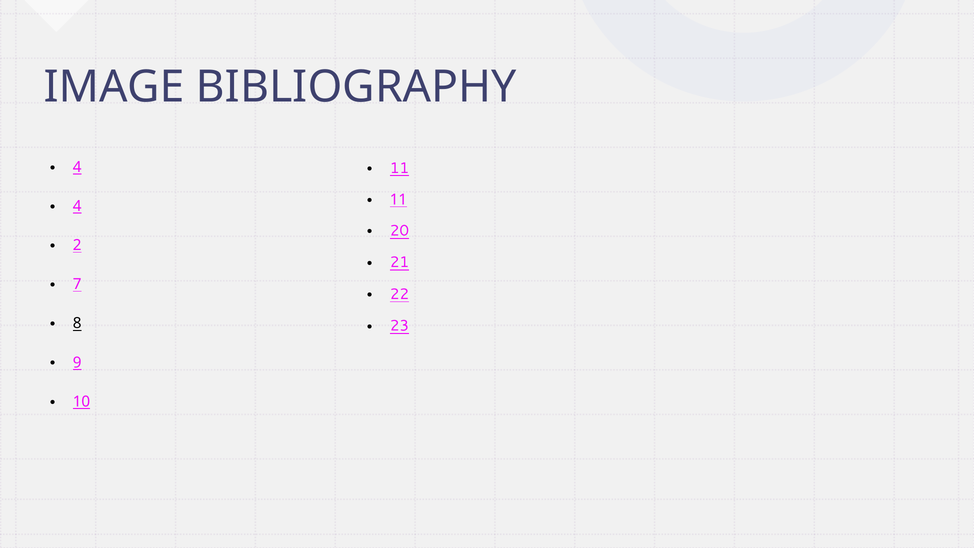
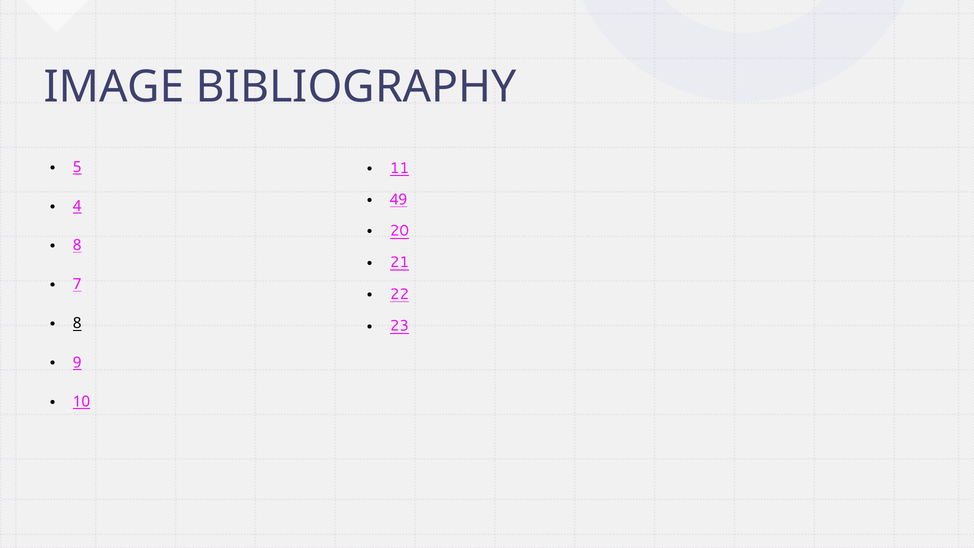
4 at (77, 167): 4 -> 5
11 at (398, 200): 11 -> 49
2 at (77, 245): 2 -> 8
